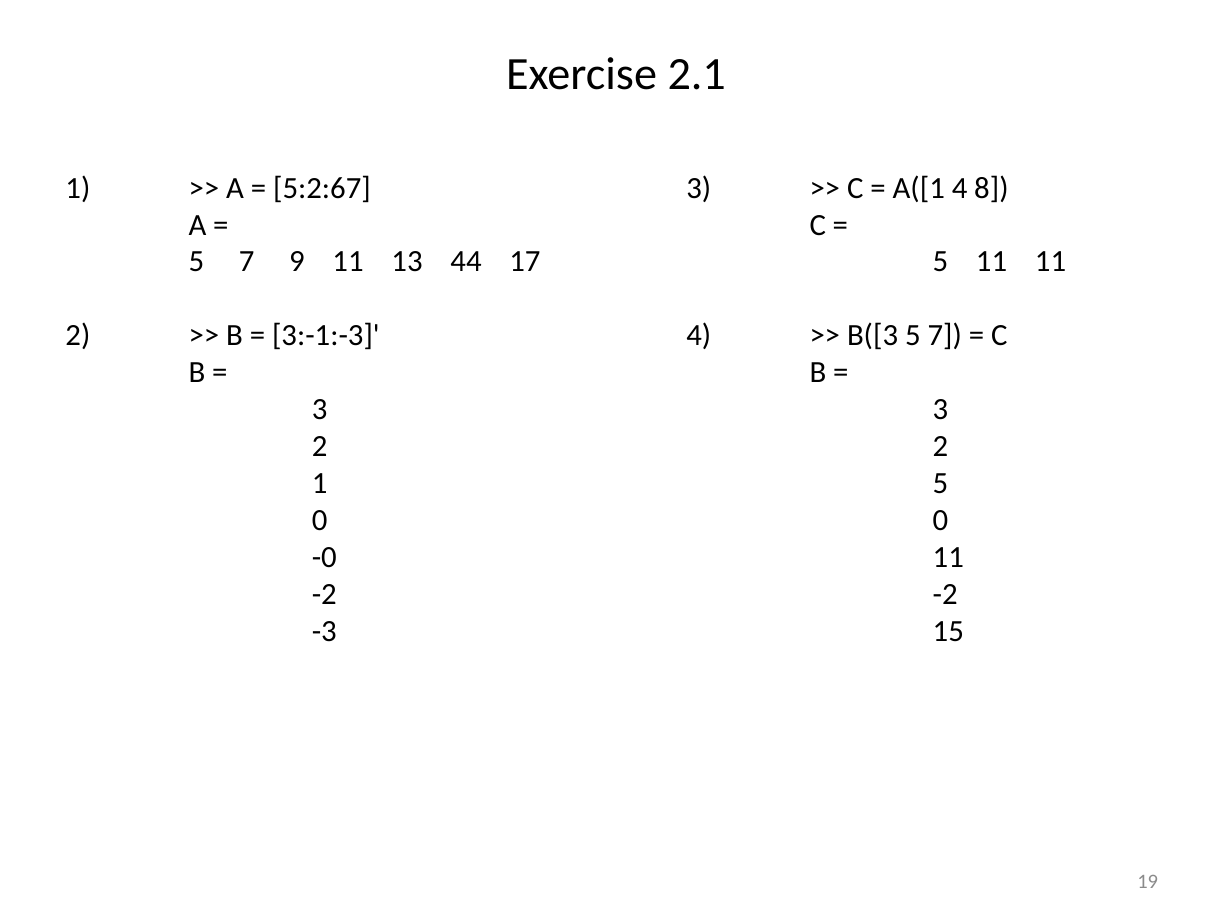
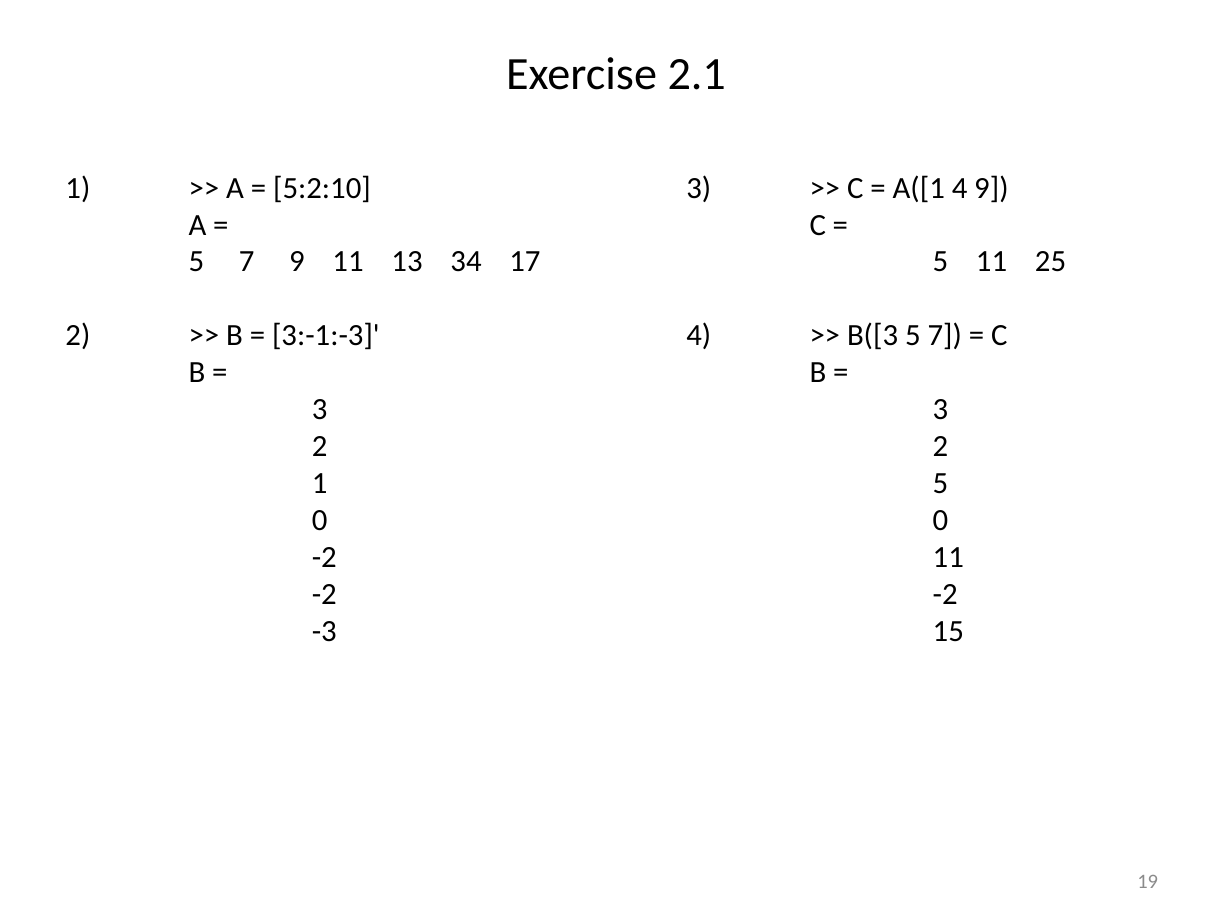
5:2:67: 5:2:67 -> 5:2:10
4 8: 8 -> 9
44: 44 -> 34
11 11: 11 -> 25
-0 at (324, 557): -0 -> -2
